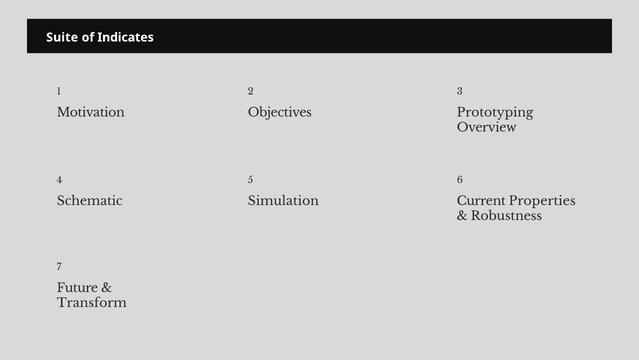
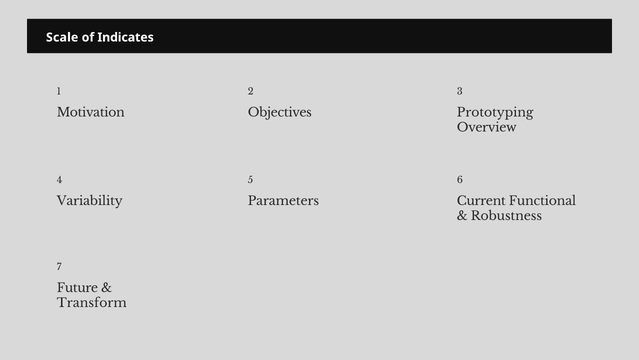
Suite: Suite -> Scale
Schematic: Schematic -> Variability
Simulation: Simulation -> Parameters
Properties: Properties -> Functional
